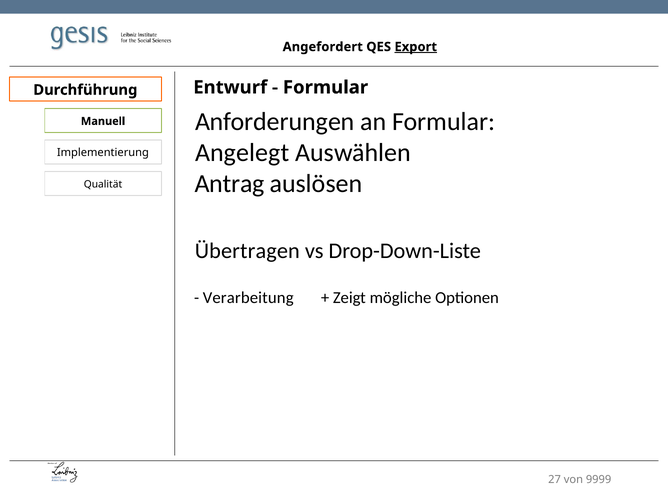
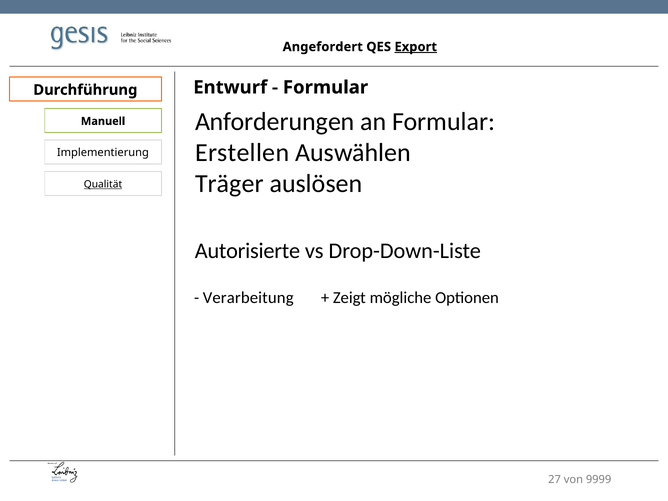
Angelegt: Angelegt -> Erstellen
Antrag: Antrag -> Träger
Qualität underline: none -> present
Übertragen: Übertragen -> Autorisierte
